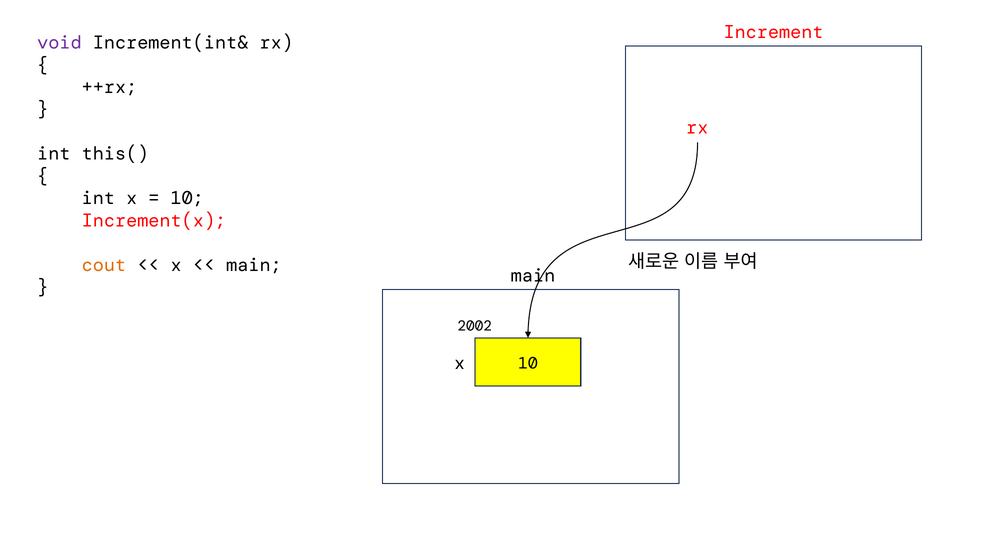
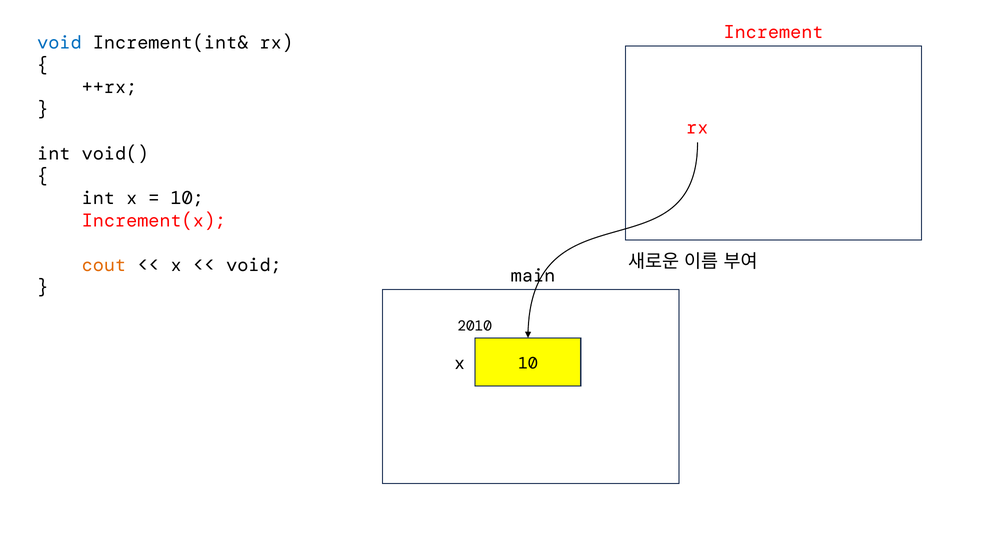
void at (59, 43) colour: purple -> blue
this(: this( -> void(
main at (254, 265): main -> void
2002: 2002 -> 2010
